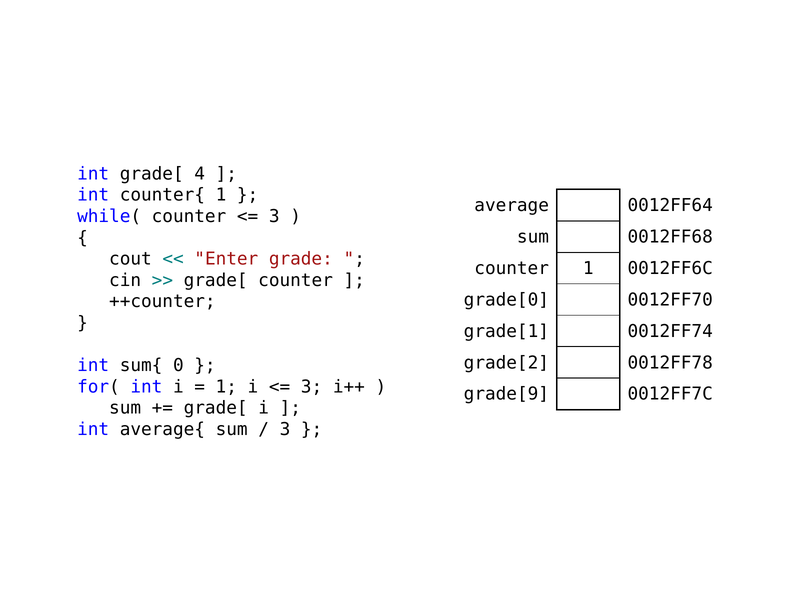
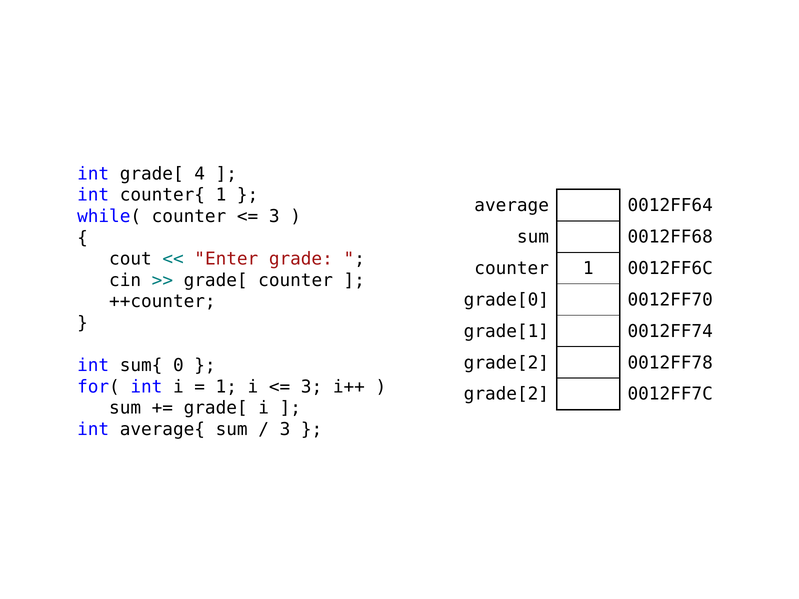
grade[9 at (506, 394): grade[9 -> grade[2
